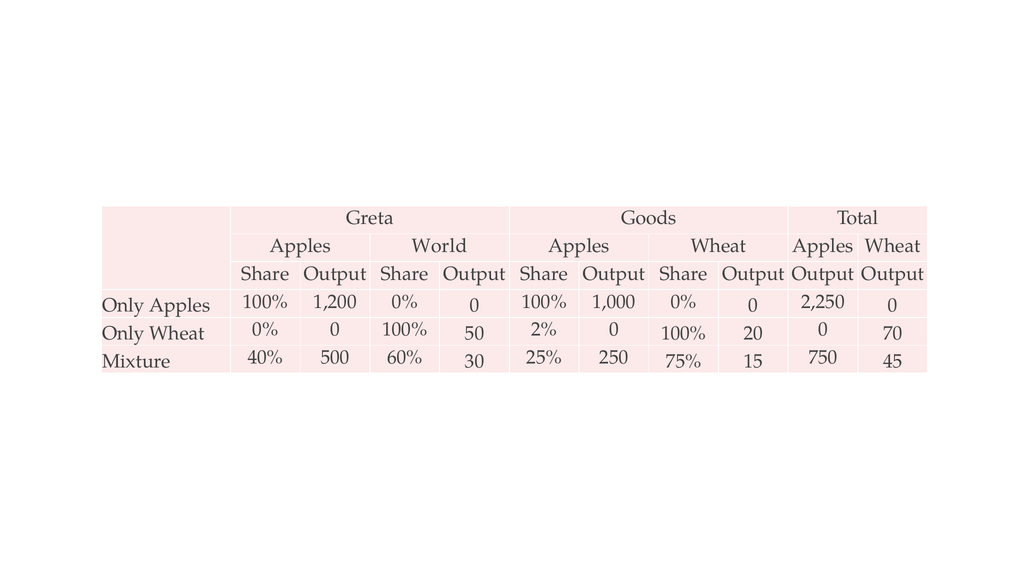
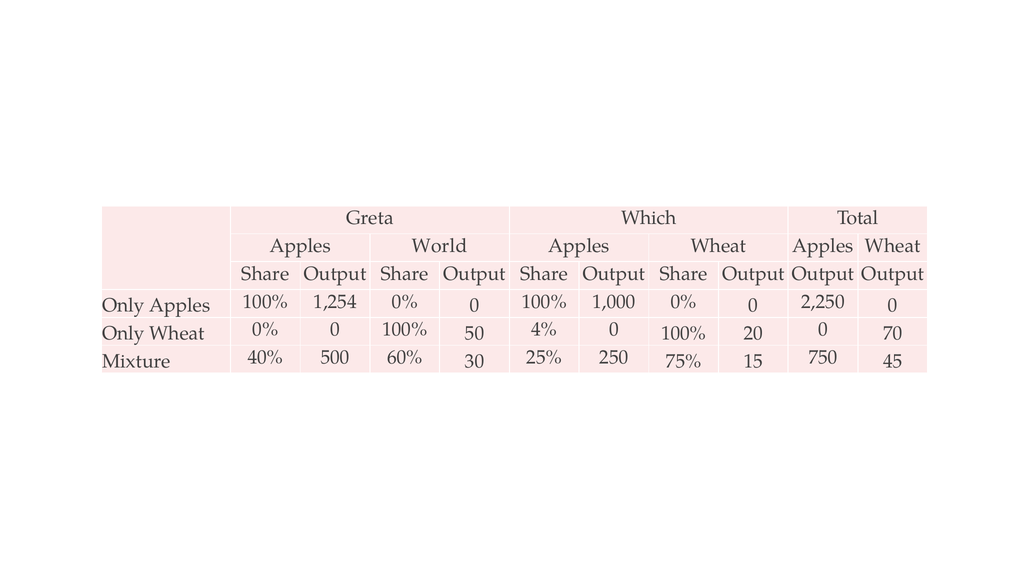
Goods: Goods -> Which
1,200: 1,200 -> 1,254
2%: 2% -> 4%
